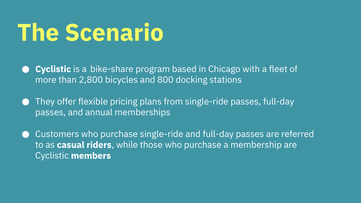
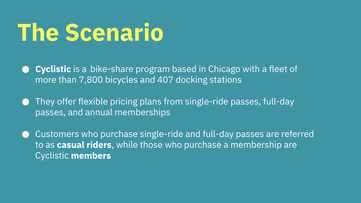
2,800: 2,800 -> 7,800
800: 800 -> 407
